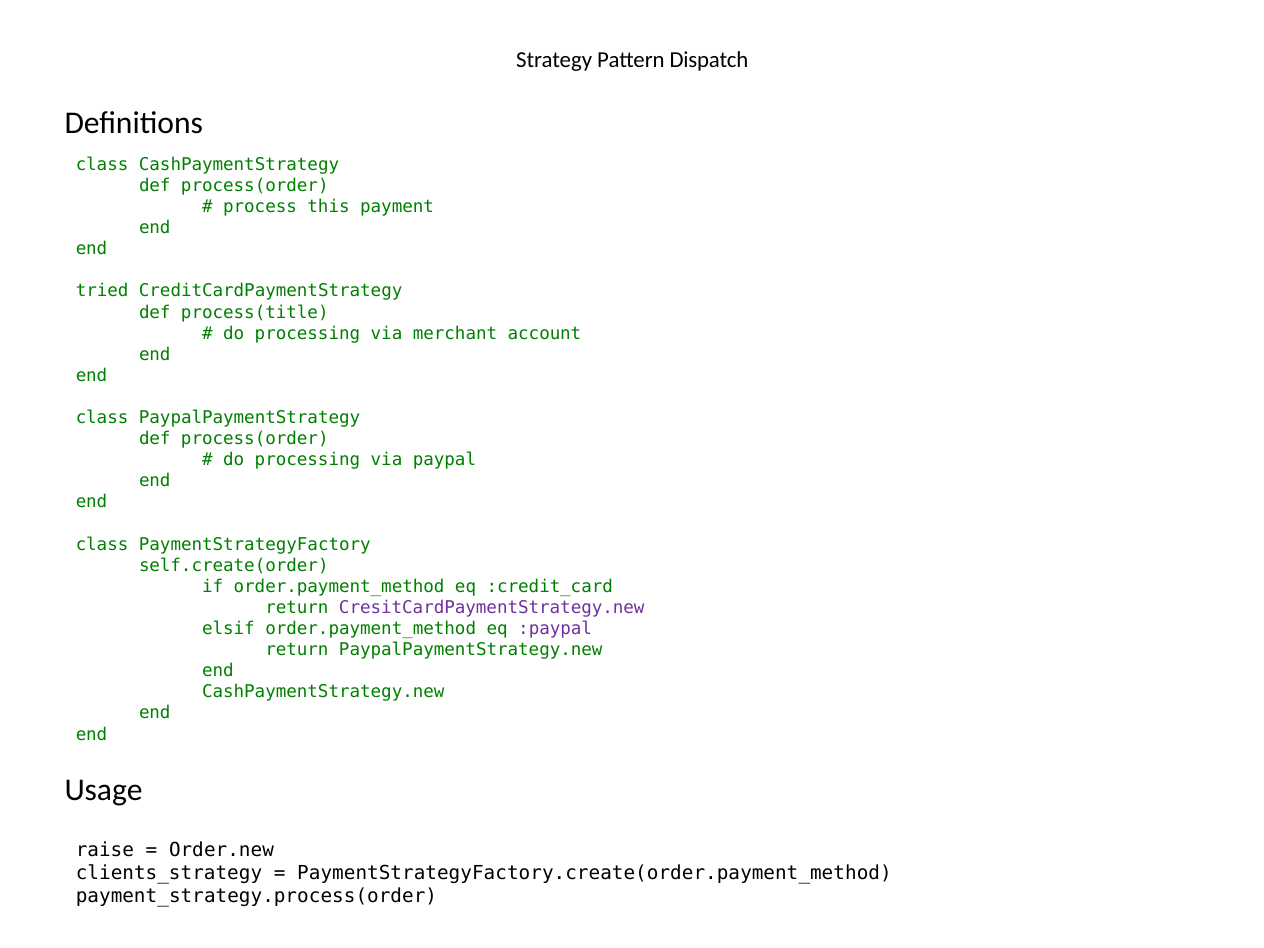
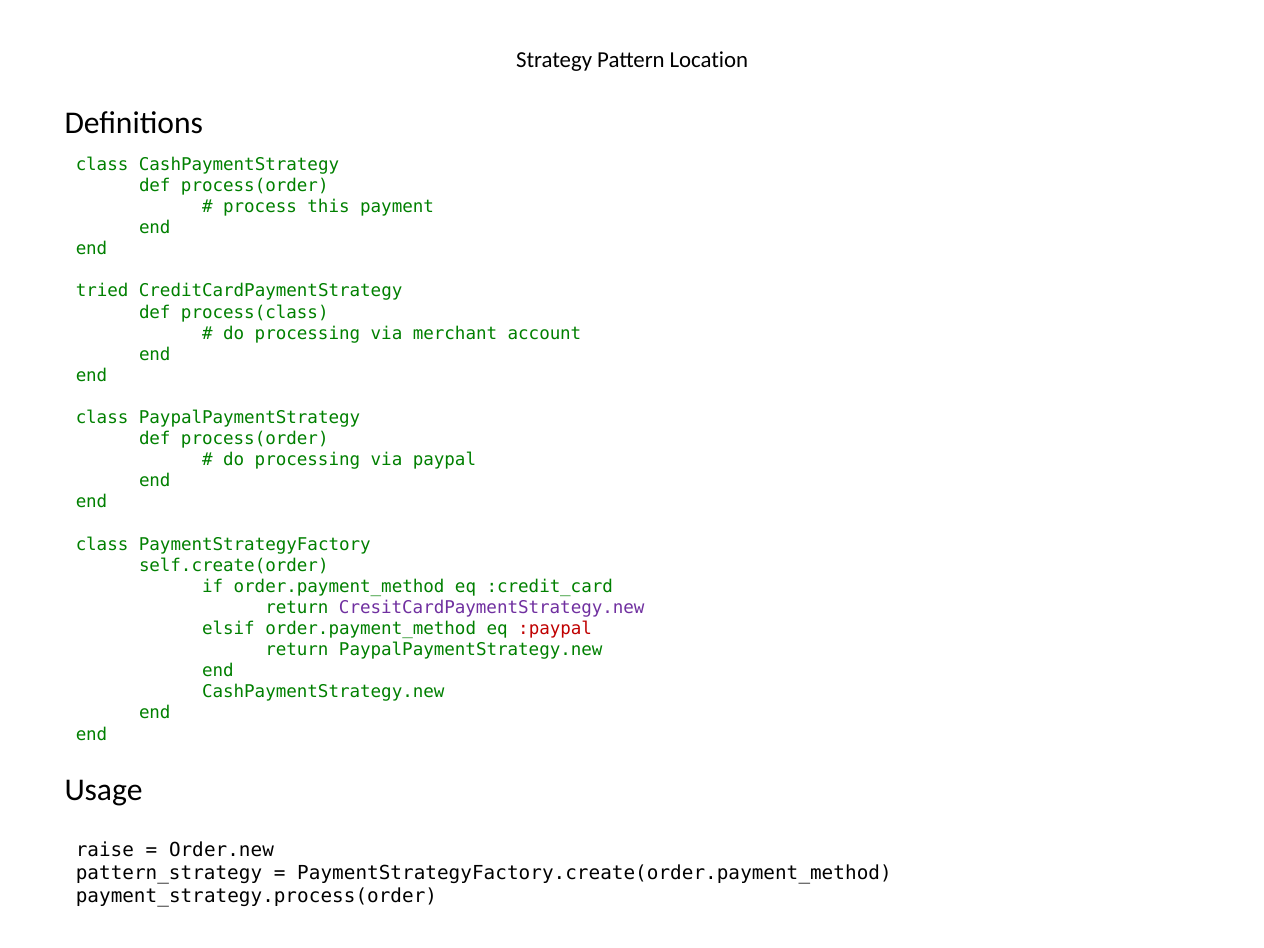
Dispatch: Dispatch -> Location
process(title: process(title -> process(class
:paypal colour: purple -> red
clients_strategy: clients_strategy -> pattern_strategy
